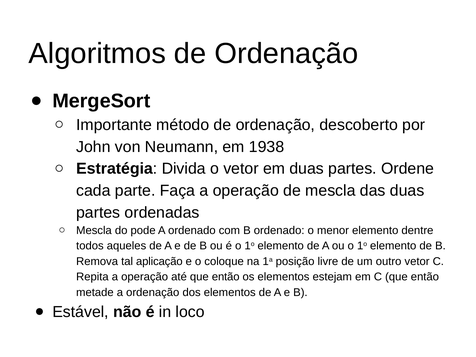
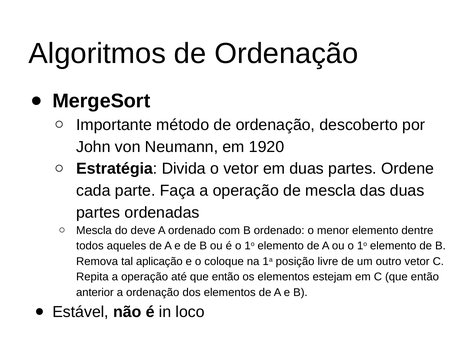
1938: 1938 -> 1920
pode: pode -> deve
metade: metade -> anterior
